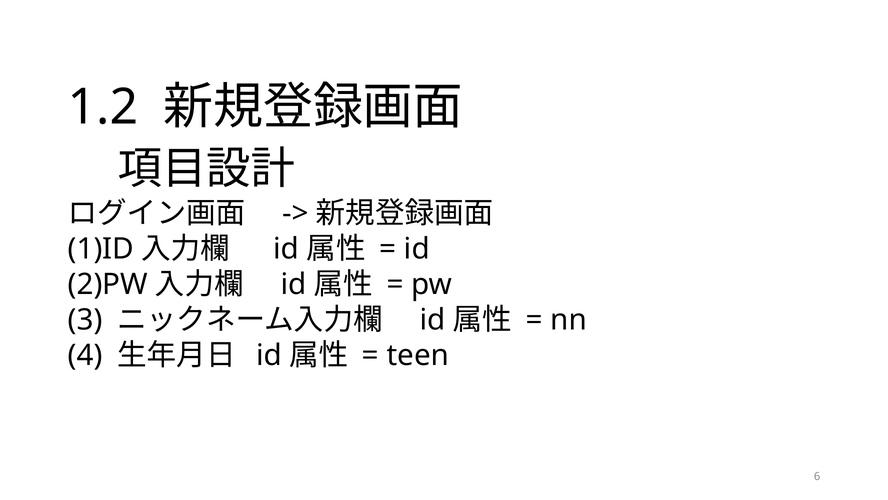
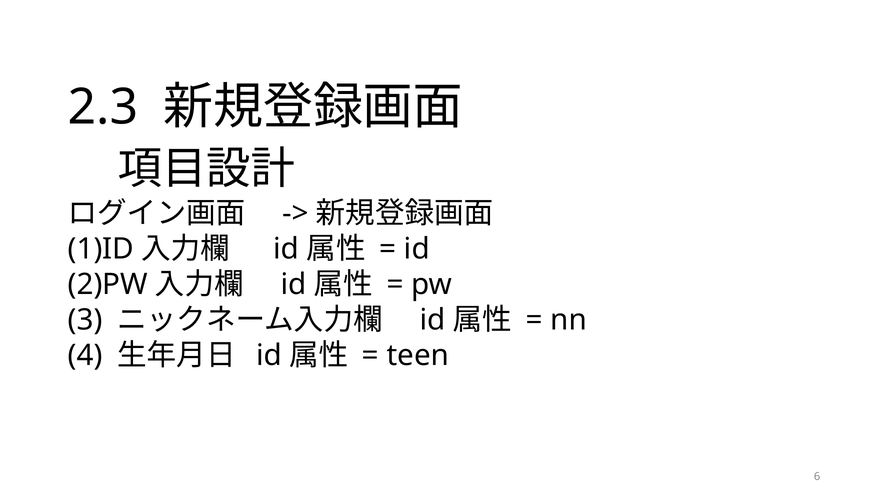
1.2: 1.2 -> 2.3
